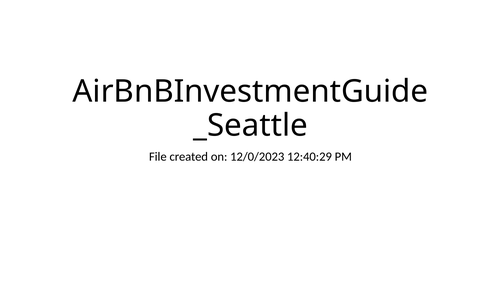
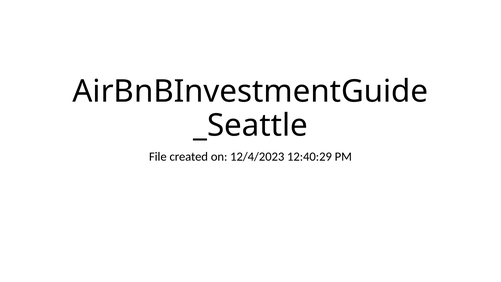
12/0/2023: 12/0/2023 -> 12/4/2023
